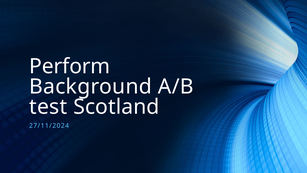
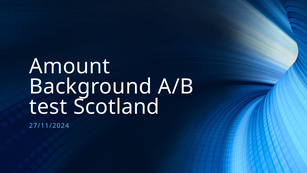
Perform: Perform -> Amount
